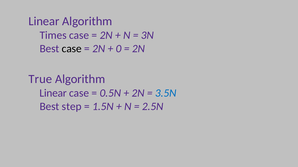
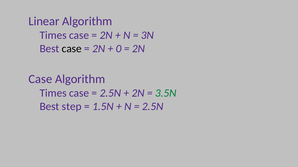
True at (40, 79): True -> Case
Linear at (53, 93): Linear -> Times
0.5N at (110, 93): 0.5N -> 2.5N
3.5N colour: blue -> green
